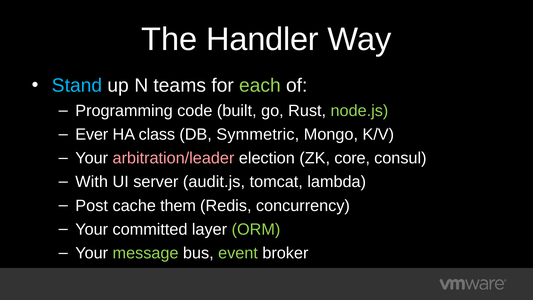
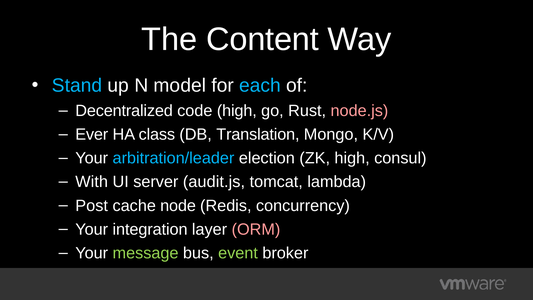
Handler: Handler -> Content
teams: teams -> model
each colour: light green -> light blue
Programming: Programming -> Decentralized
code built: built -> high
node.js colour: light green -> pink
Symmetric: Symmetric -> Translation
arbitration/leader colour: pink -> light blue
ZK core: core -> high
them: them -> node
committed: committed -> integration
ORM colour: light green -> pink
